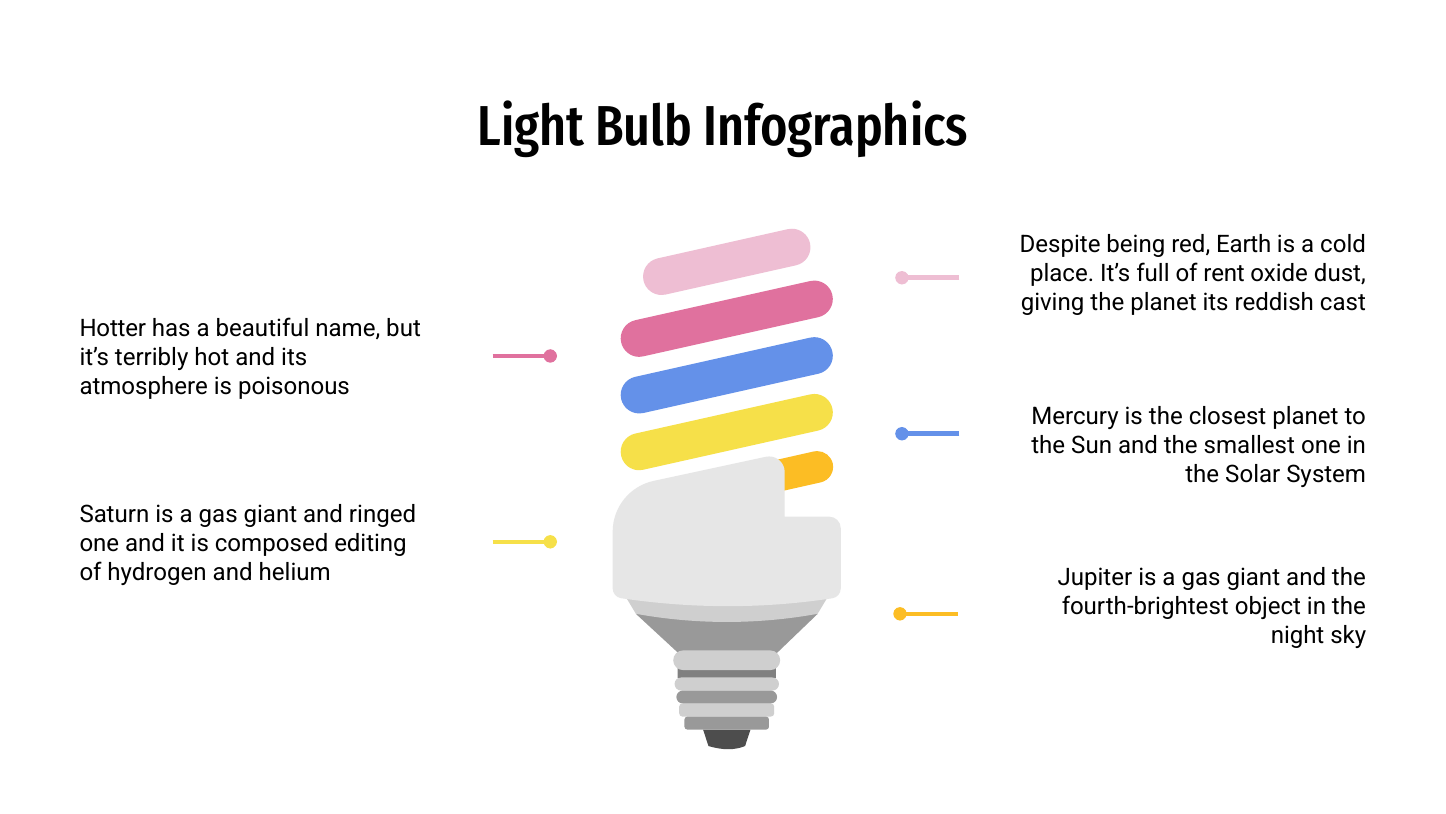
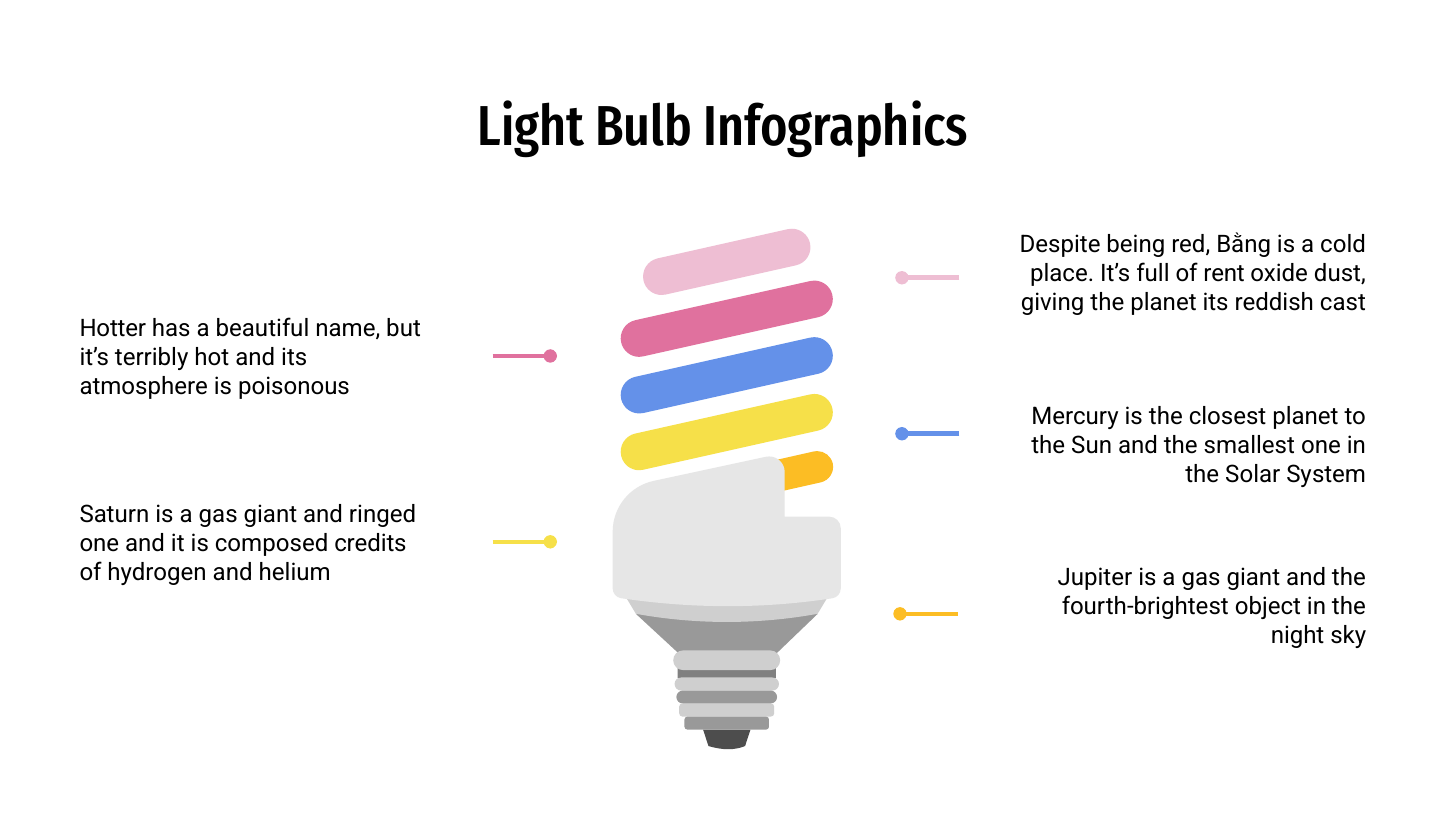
Earth: Earth -> Bằng
editing: editing -> credits
